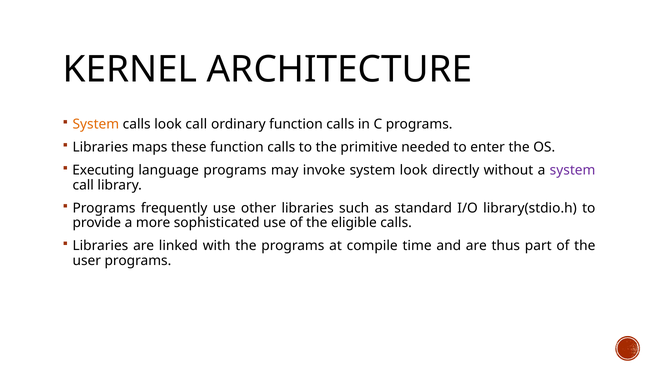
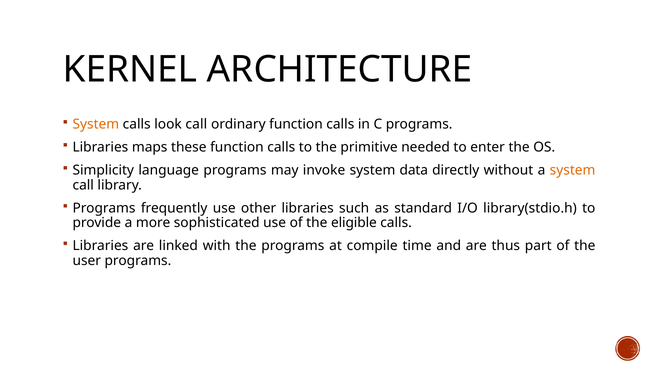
Executing: Executing -> Simplicity
system look: look -> data
system at (573, 170) colour: purple -> orange
